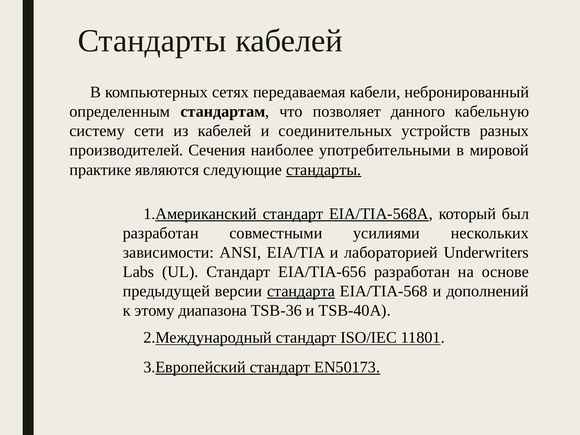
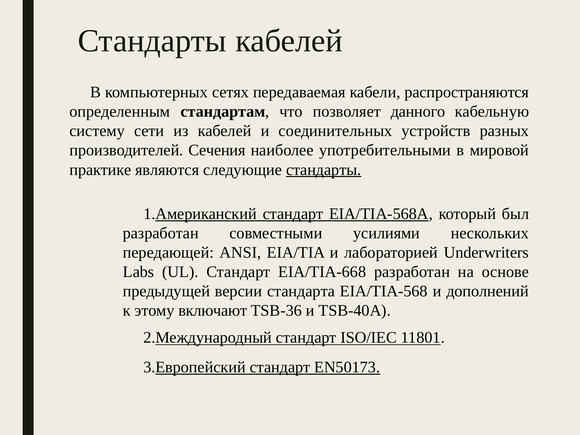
небронированный: небронированный -> распространяются
зависимости: зависимости -> передающей
EIA/TIA-656: EIA/TIA-656 -> EIA/TIA-668
стандарта underline: present -> none
диапазона: диапазона -> включают
